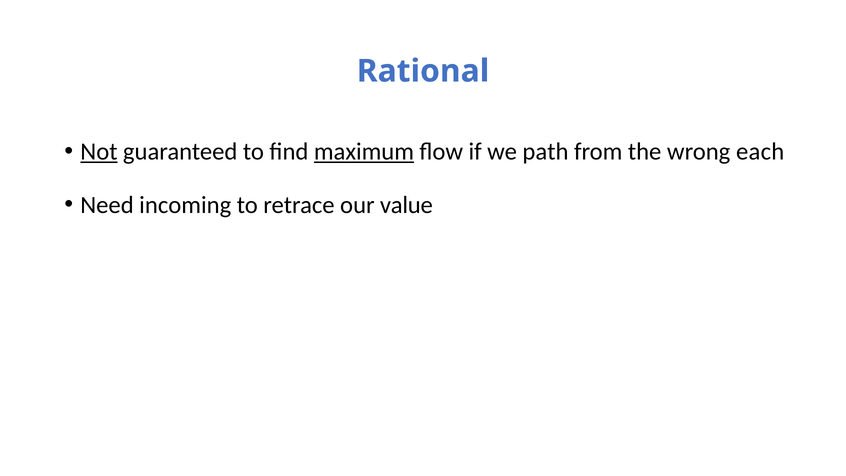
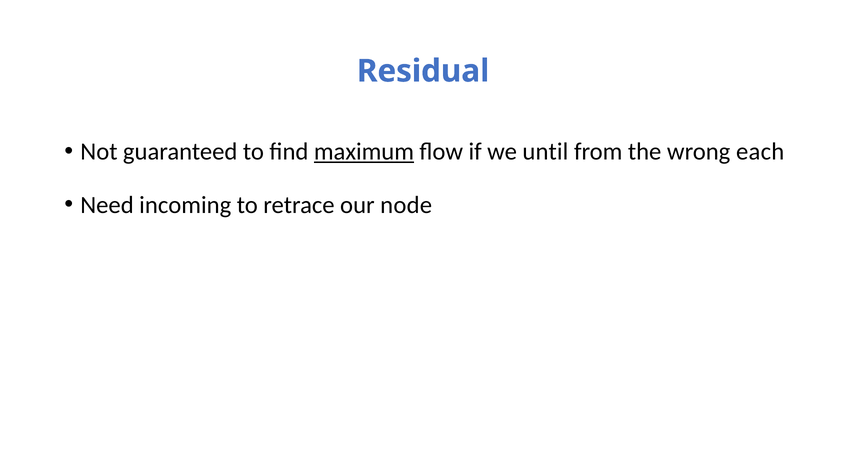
Rational: Rational -> Residual
Not underline: present -> none
path: path -> until
value: value -> node
